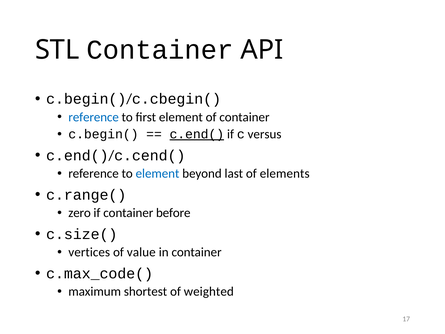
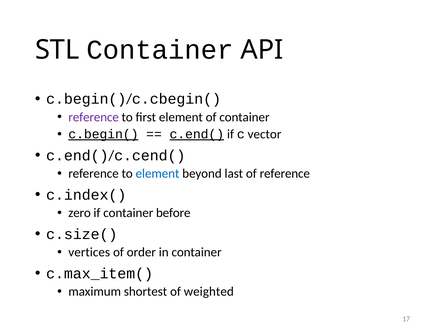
reference at (94, 117) colour: blue -> purple
c.begin( underline: none -> present
versus: versus -> vector
of elements: elements -> reference
c.range(: c.range( -> c.index(
value: value -> order
c.max_code(: c.max_code( -> c.max_item(
